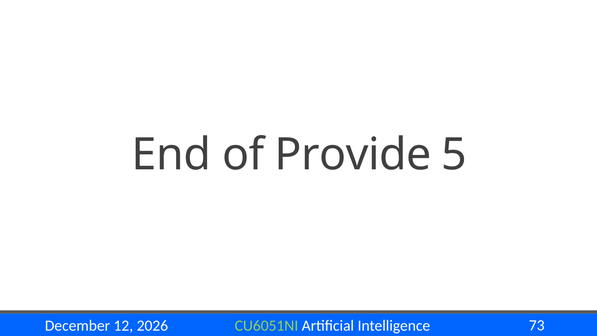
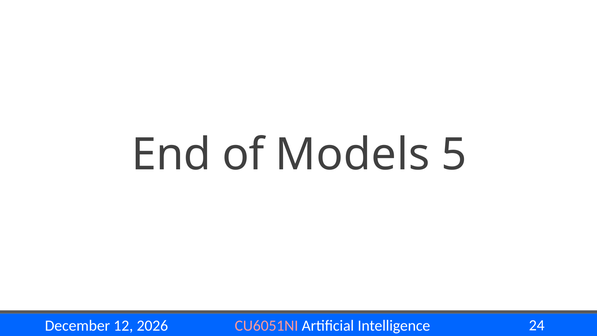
Provide: Provide -> Models
CU6051NI colour: light green -> pink
73: 73 -> 24
